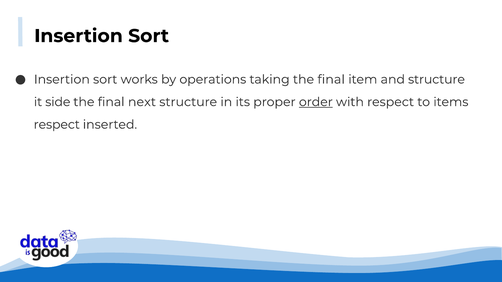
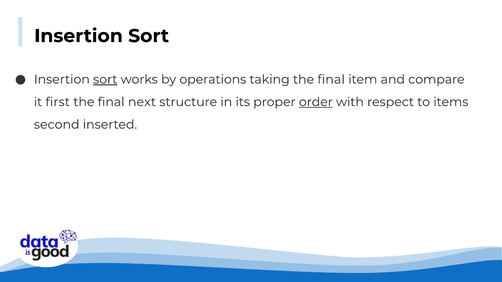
sort at (105, 80) underline: none -> present
and structure: structure -> compare
side: side -> first
respect at (57, 125): respect -> second
